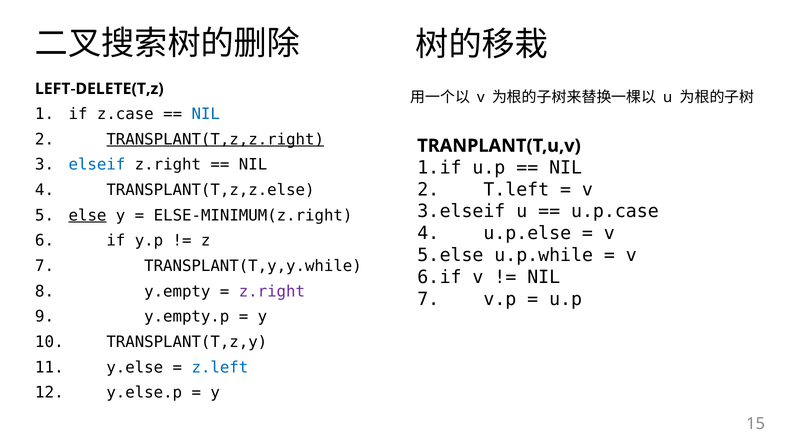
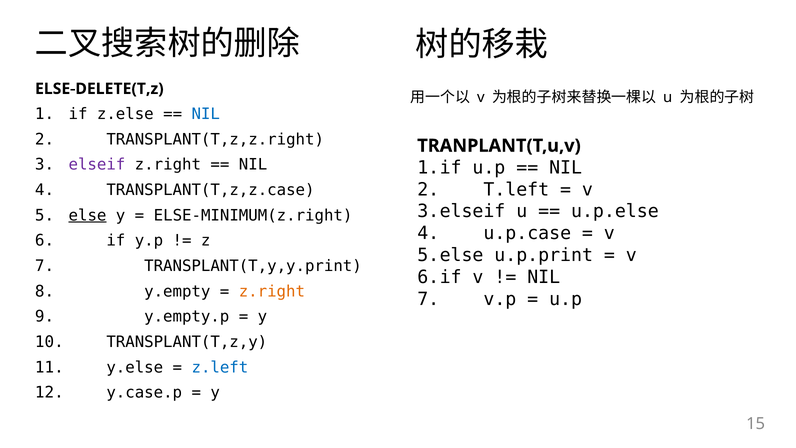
LEFT-DELETE(T,z: LEFT-DELETE(T,z -> ELSE-DELETE(T,z
z.case: z.case -> z.else
TRANSPLANT(T,z,z.right underline: present -> none
elseif colour: blue -> purple
TRANSPLANT(T,z,z.else: TRANSPLANT(T,z,z.else -> TRANSPLANT(T,z,z.case
u.p.case: u.p.case -> u.p.else
u.p.else: u.p.else -> u.p.case
u.p.while: u.p.while -> u.p.print
TRANSPLANT(T,y,y.while: TRANSPLANT(T,y,y.while -> TRANSPLANT(T,y,y.print
z.right at (272, 291) colour: purple -> orange
y.else.p: y.else.p -> y.case.p
